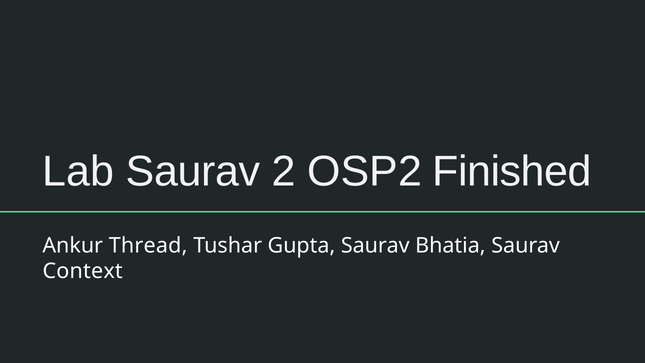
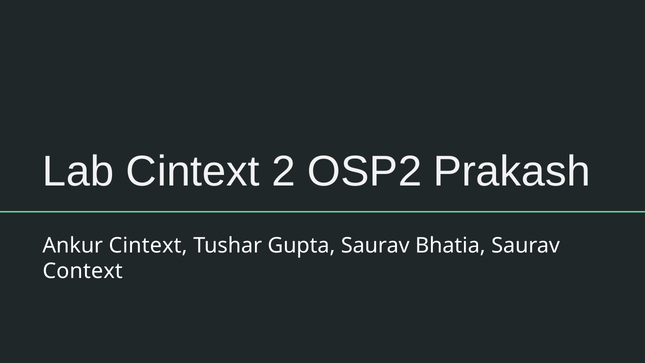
Lab Saurav: Saurav -> Cintext
Finished: Finished -> Prakash
Ankur Thread: Thread -> Cintext
